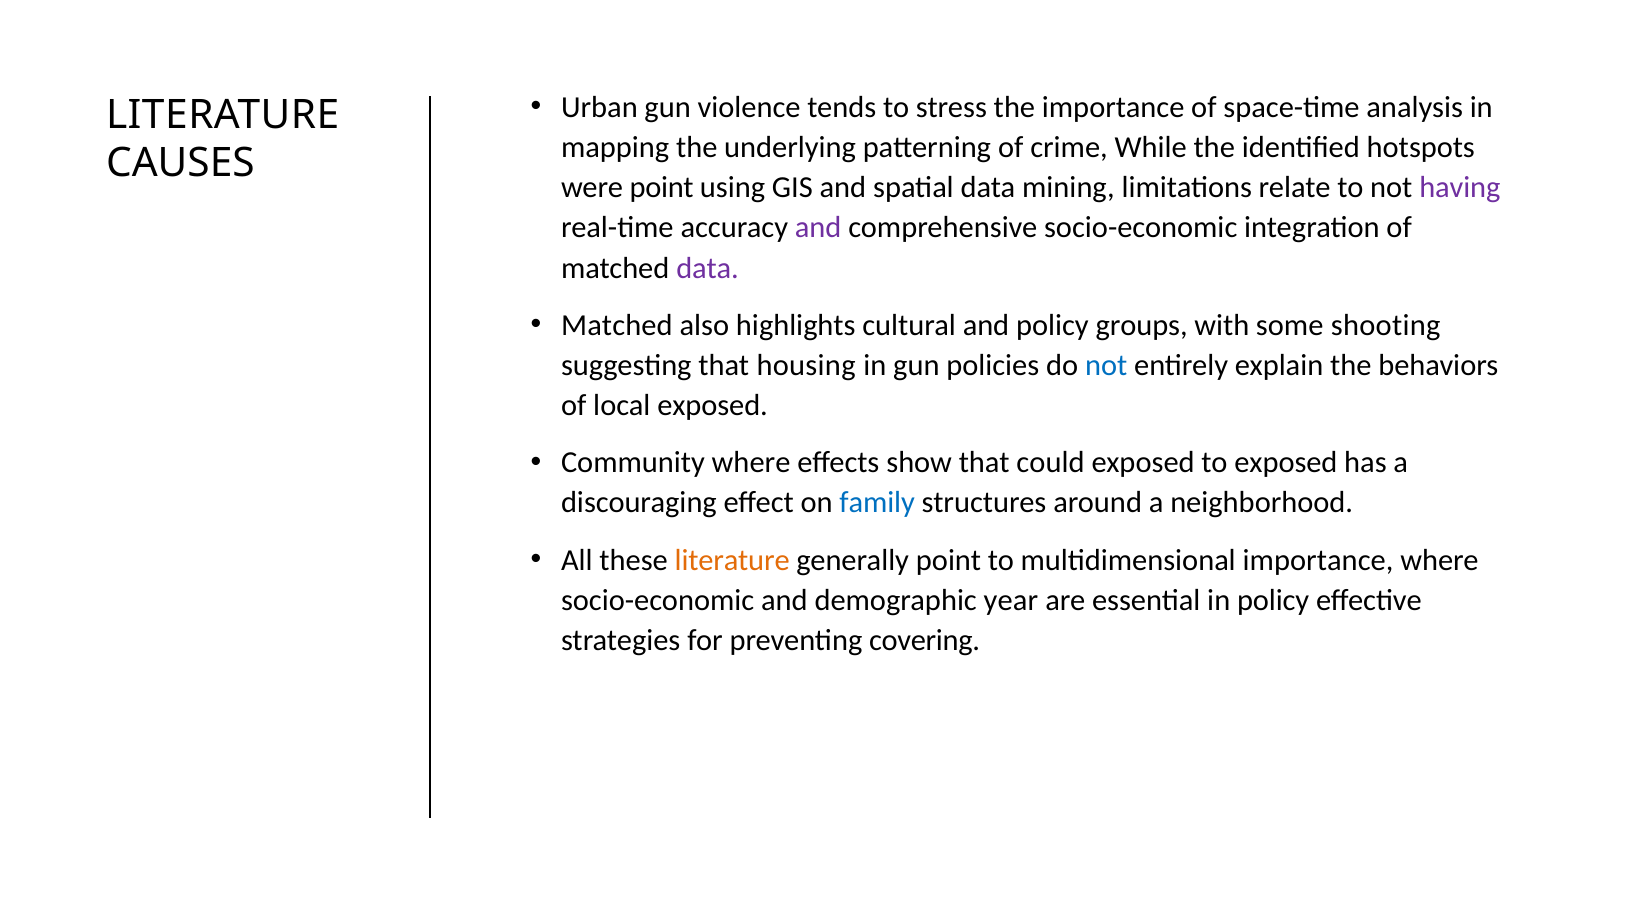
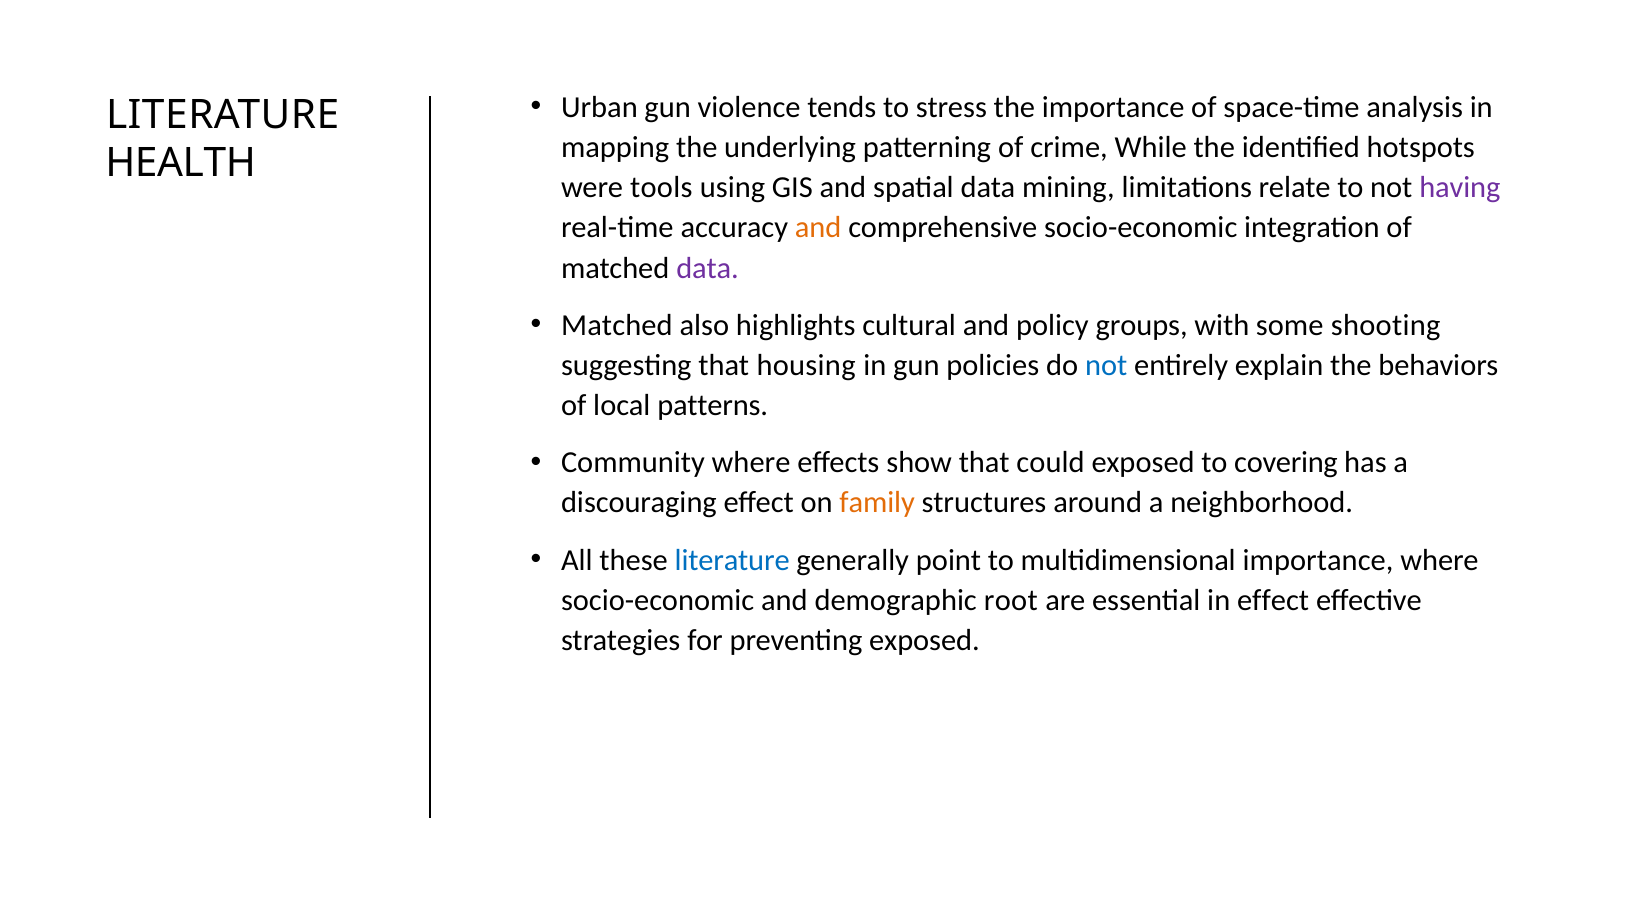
CAUSES: CAUSES -> HEALTH
were point: point -> tools
and at (818, 228) colour: purple -> orange
local exposed: exposed -> patterns
to exposed: exposed -> covering
family colour: blue -> orange
literature at (732, 560) colour: orange -> blue
year: year -> root
in policy: policy -> effect
preventing covering: covering -> exposed
